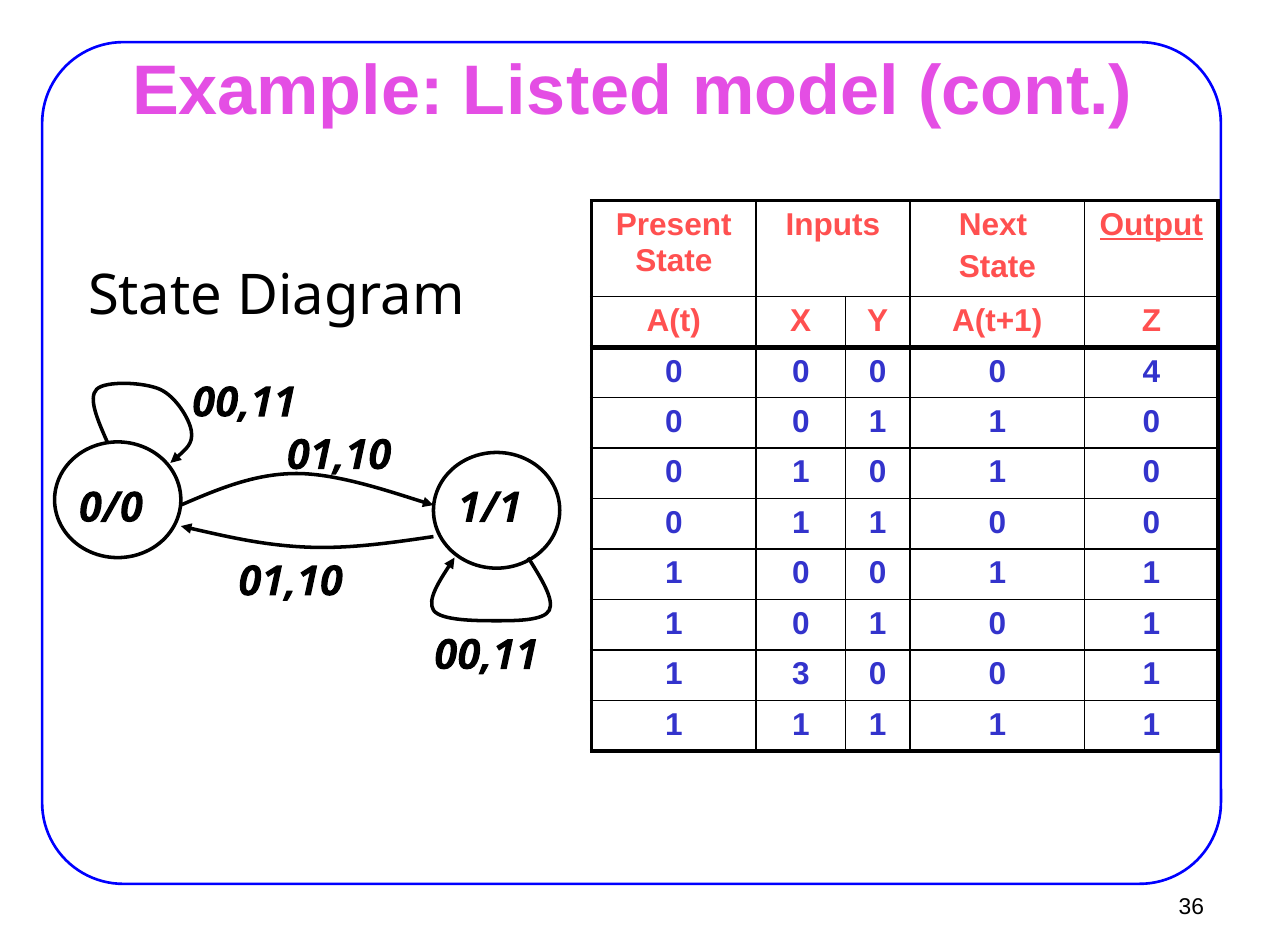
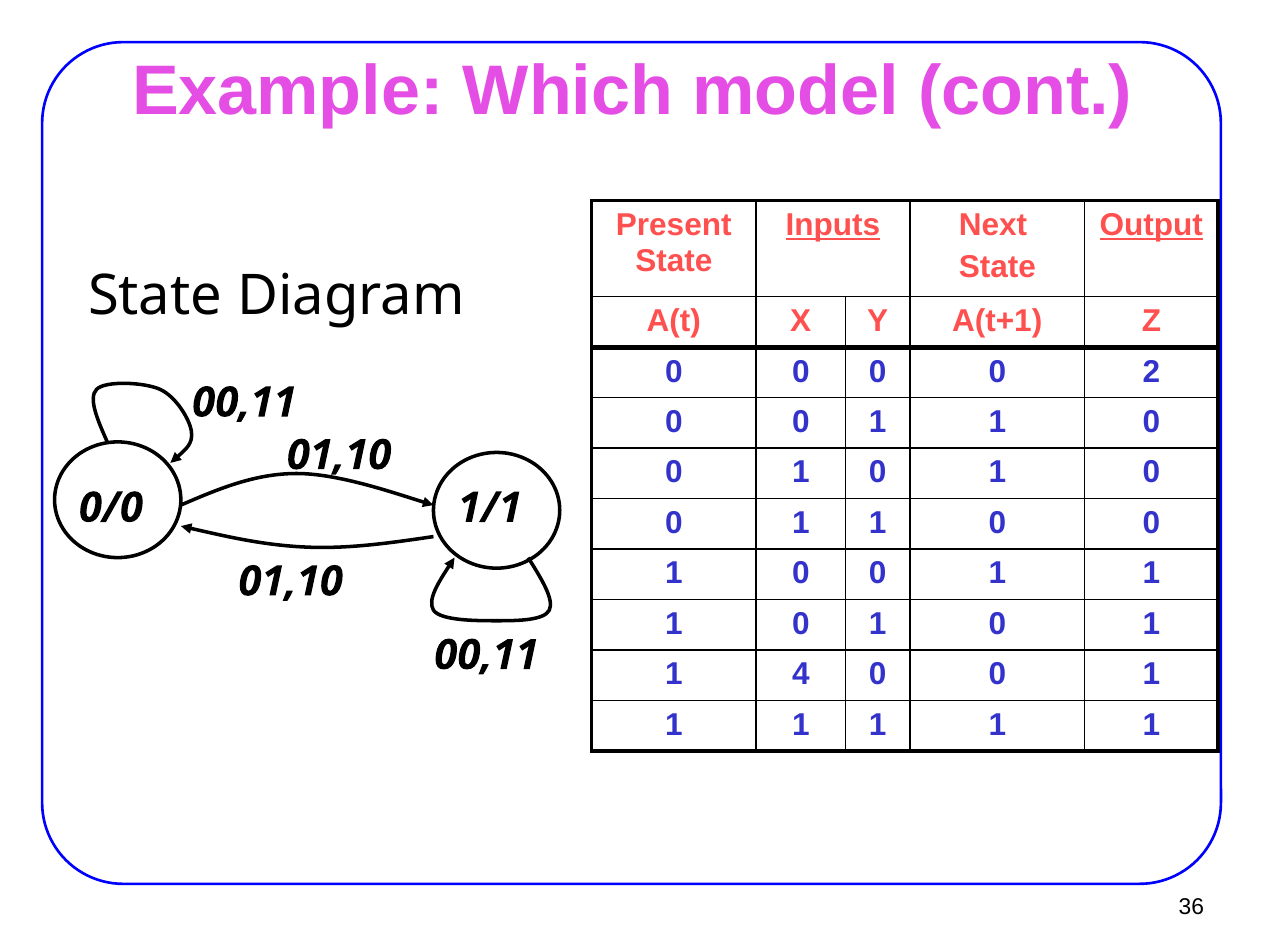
Listed: Listed -> Which
Inputs underline: none -> present
4: 4 -> 2
3: 3 -> 4
